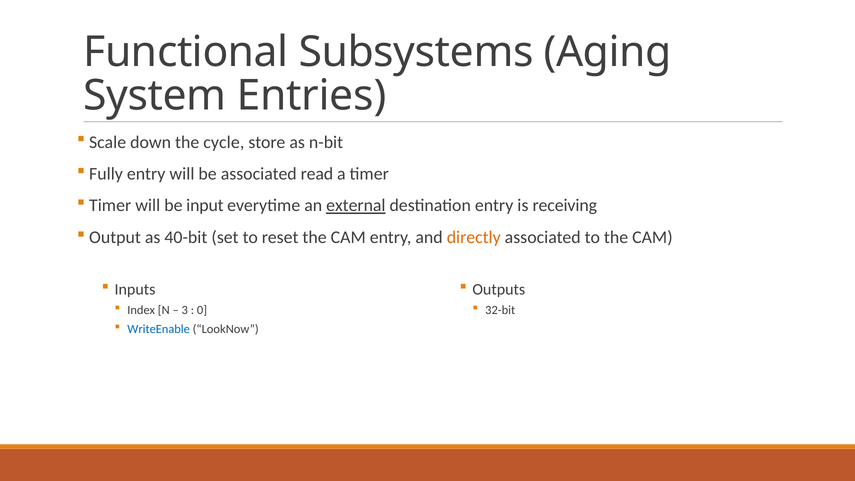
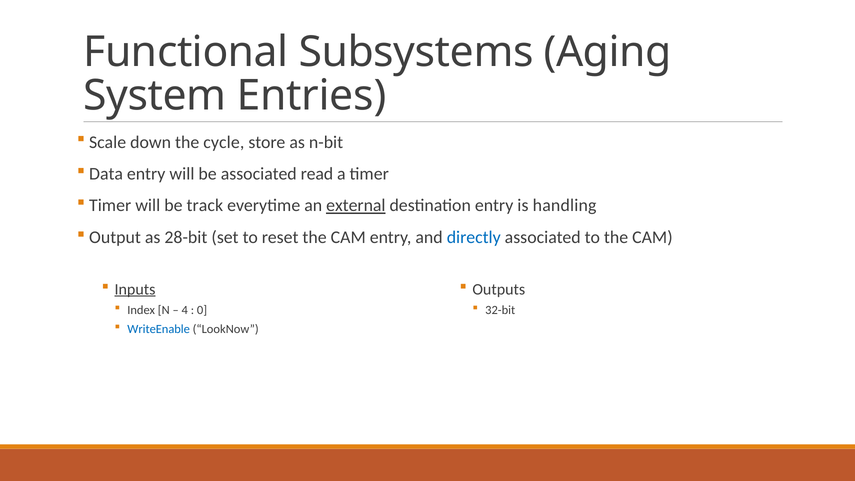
Fully: Fully -> Data
input: input -> track
receiving: receiving -> handling
40-bit: 40-bit -> 28-bit
directly colour: orange -> blue
Inputs underline: none -> present
3: 3 -> 4
